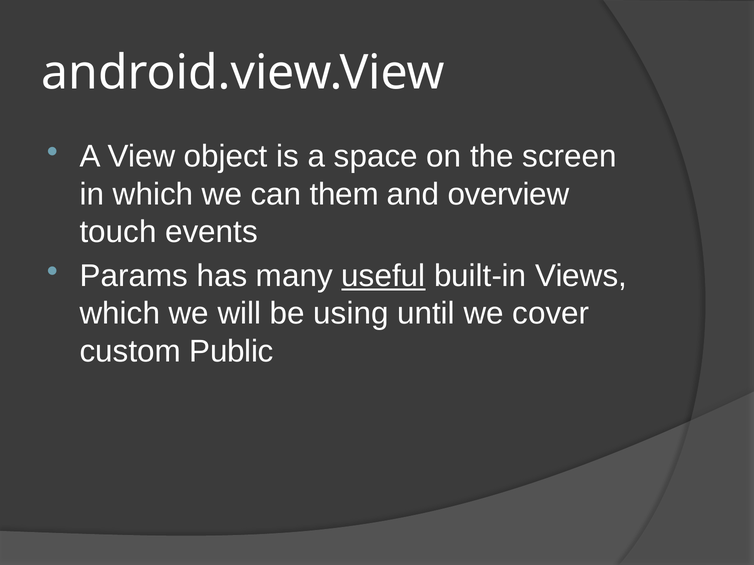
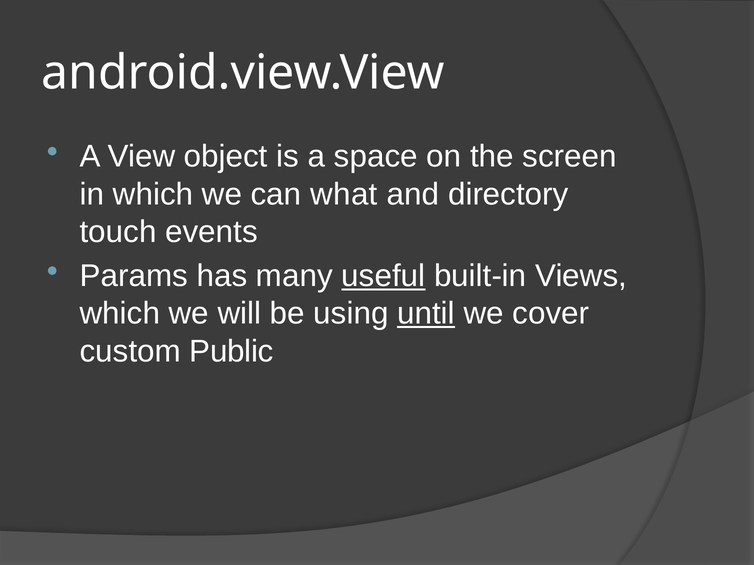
them: them -> what
overview: overview -> directory
until underline: none -> present
